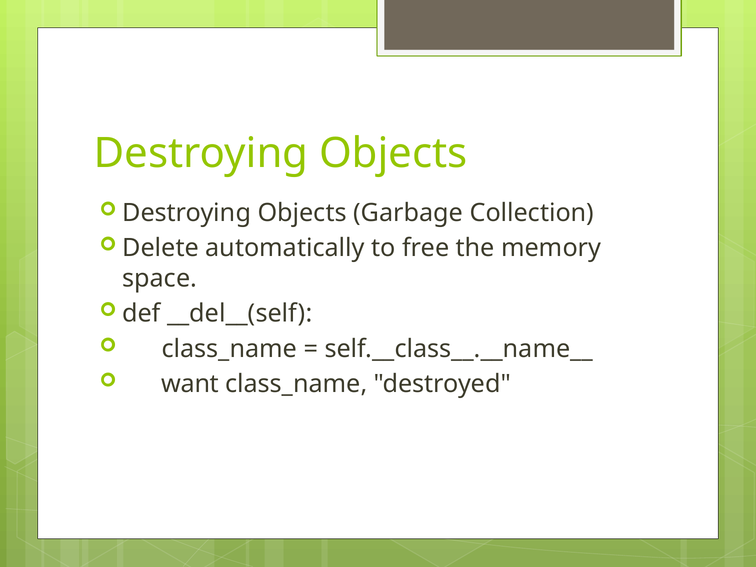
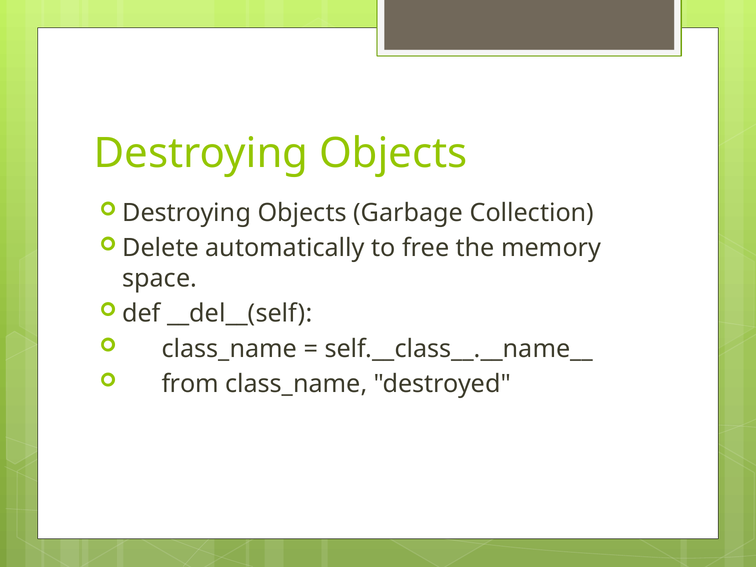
want: want -> from
